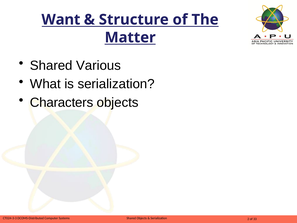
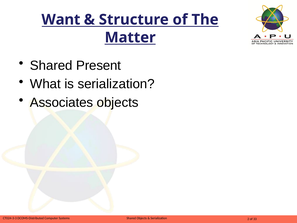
Various: Various -> Present
Characters: Characters -> Associates
